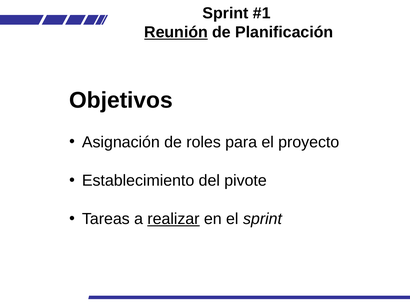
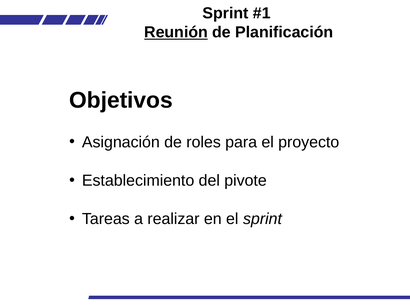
realizar underline: present -> none
